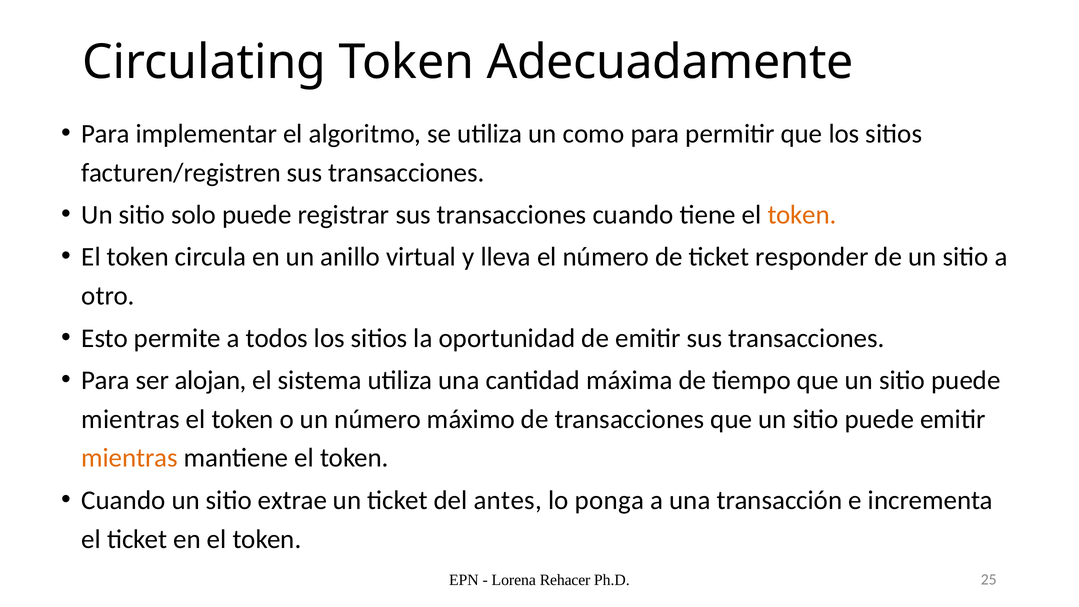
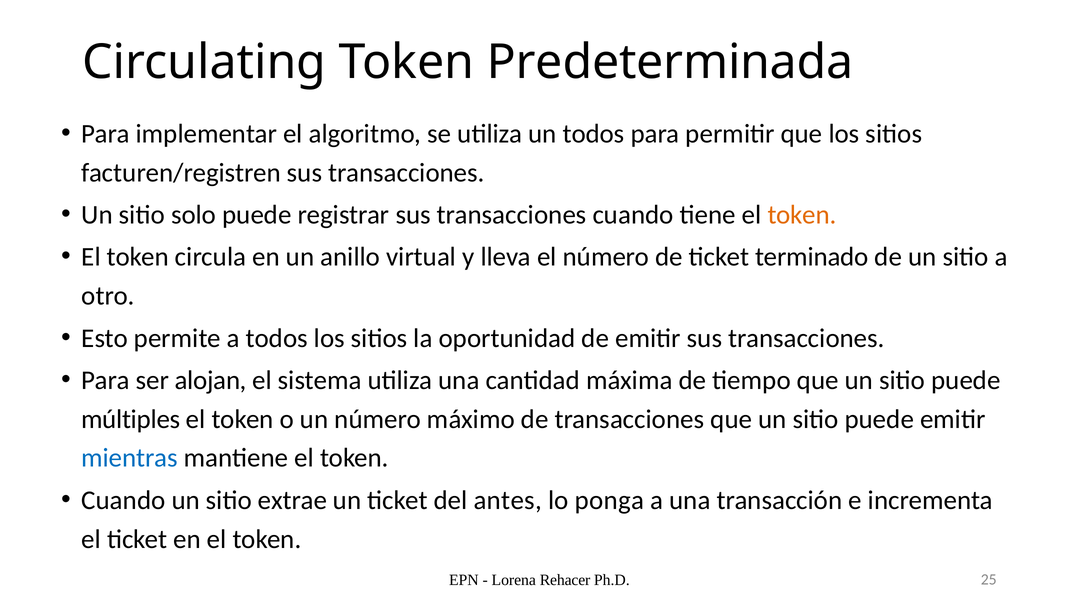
Adecuadamente: Adecuadamente -> Predeterminada
un como: como -> todos
responder: responder -> terminado
mientras at (131, 419): mientras -> múltiples
mientras at (130, 458) colour: orange -> blue
